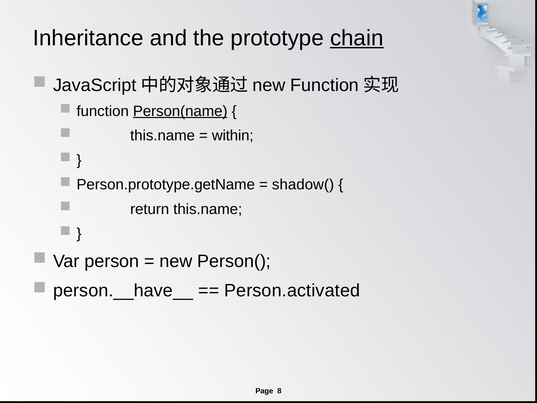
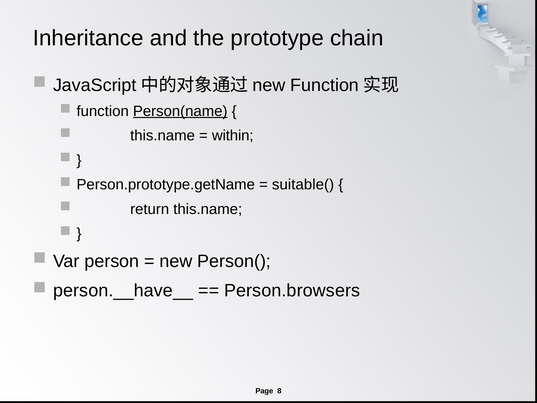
chain underline: present -> none
shadow(: shadow( -> suitable(
Person.activated: Person.activated -> Person.browsers
